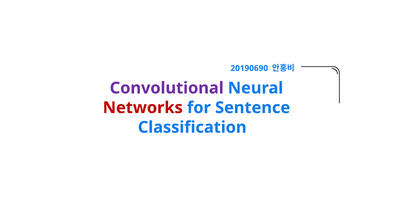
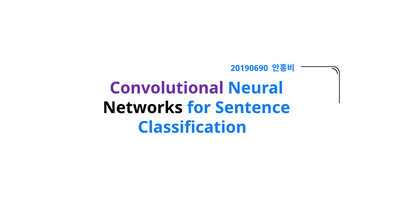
Networks colour: red -> black
